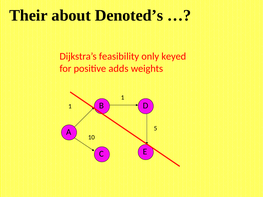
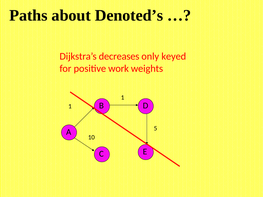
Their: Their -> Paths
feasibility: feasibility -> decreases
adds: adds -> work
